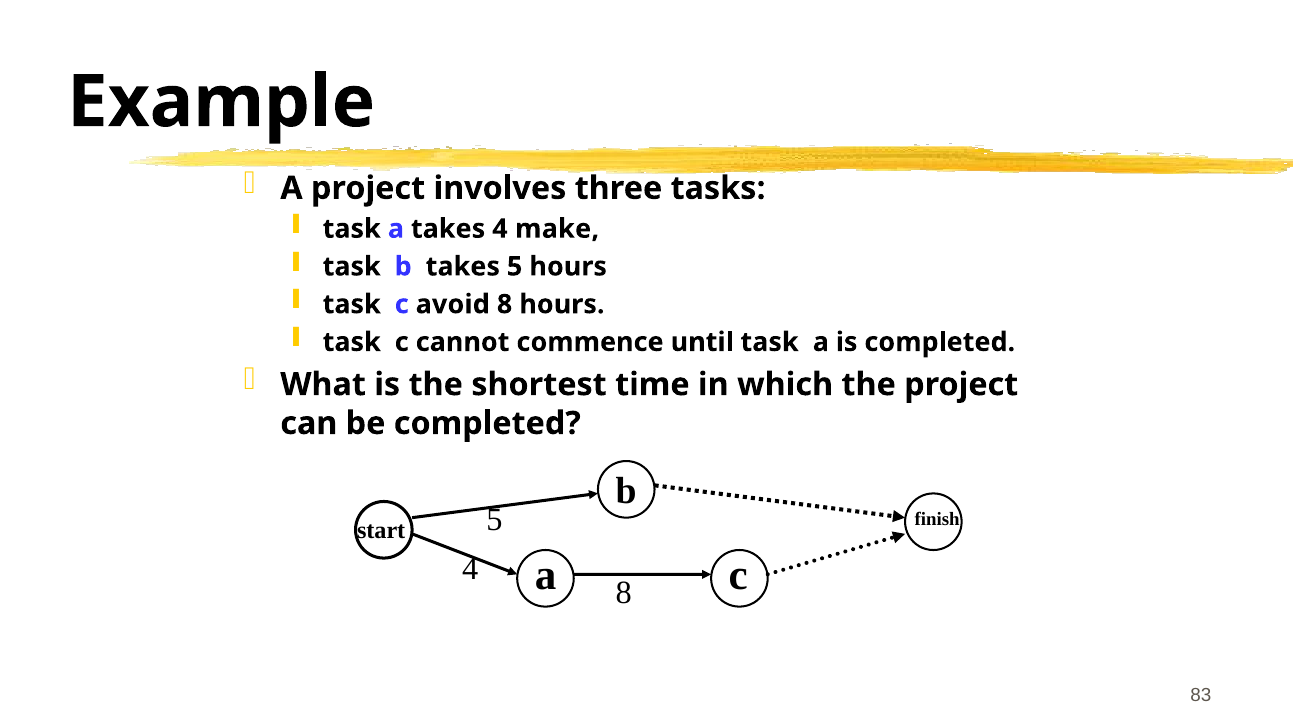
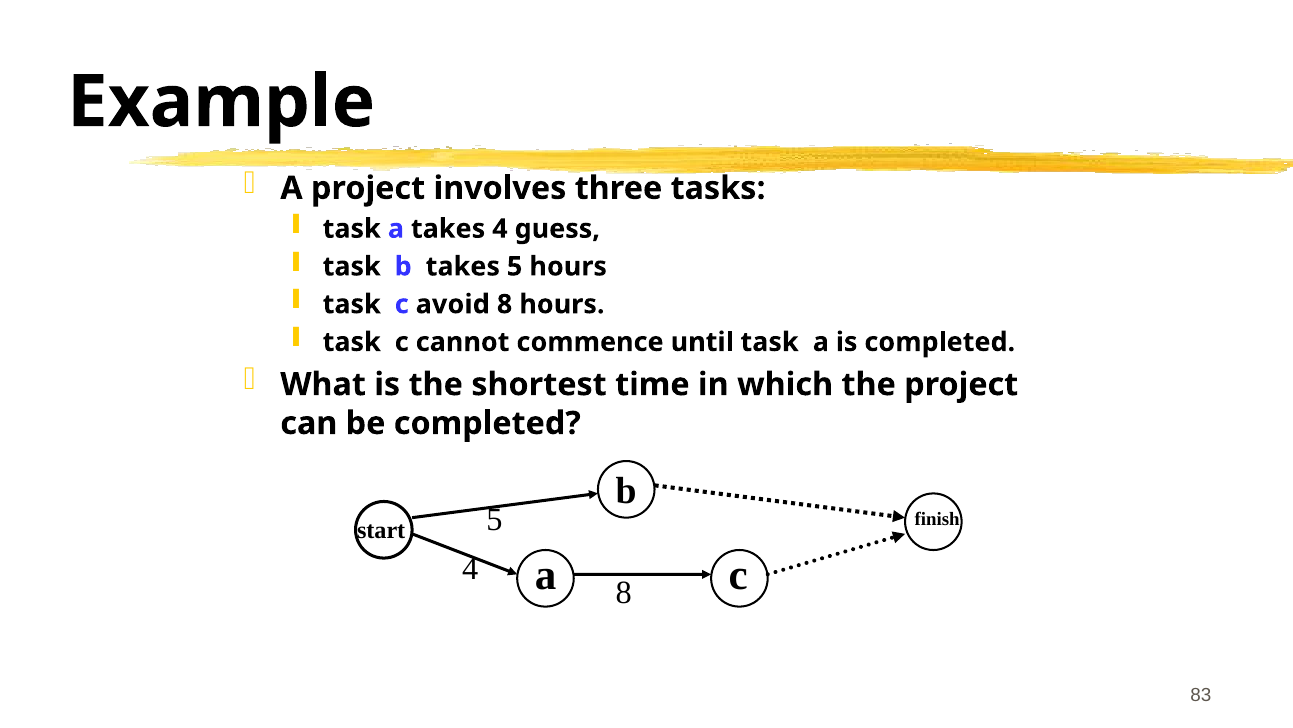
make: make -> guess
